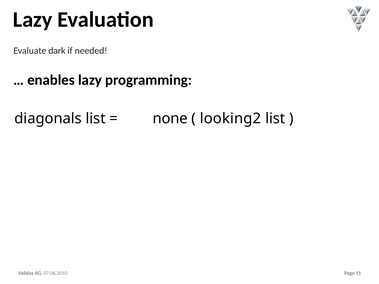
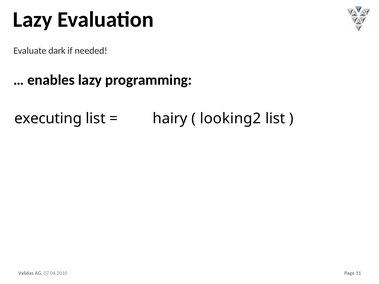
diagonals: diagonals -> executing
none: none -> hairy
